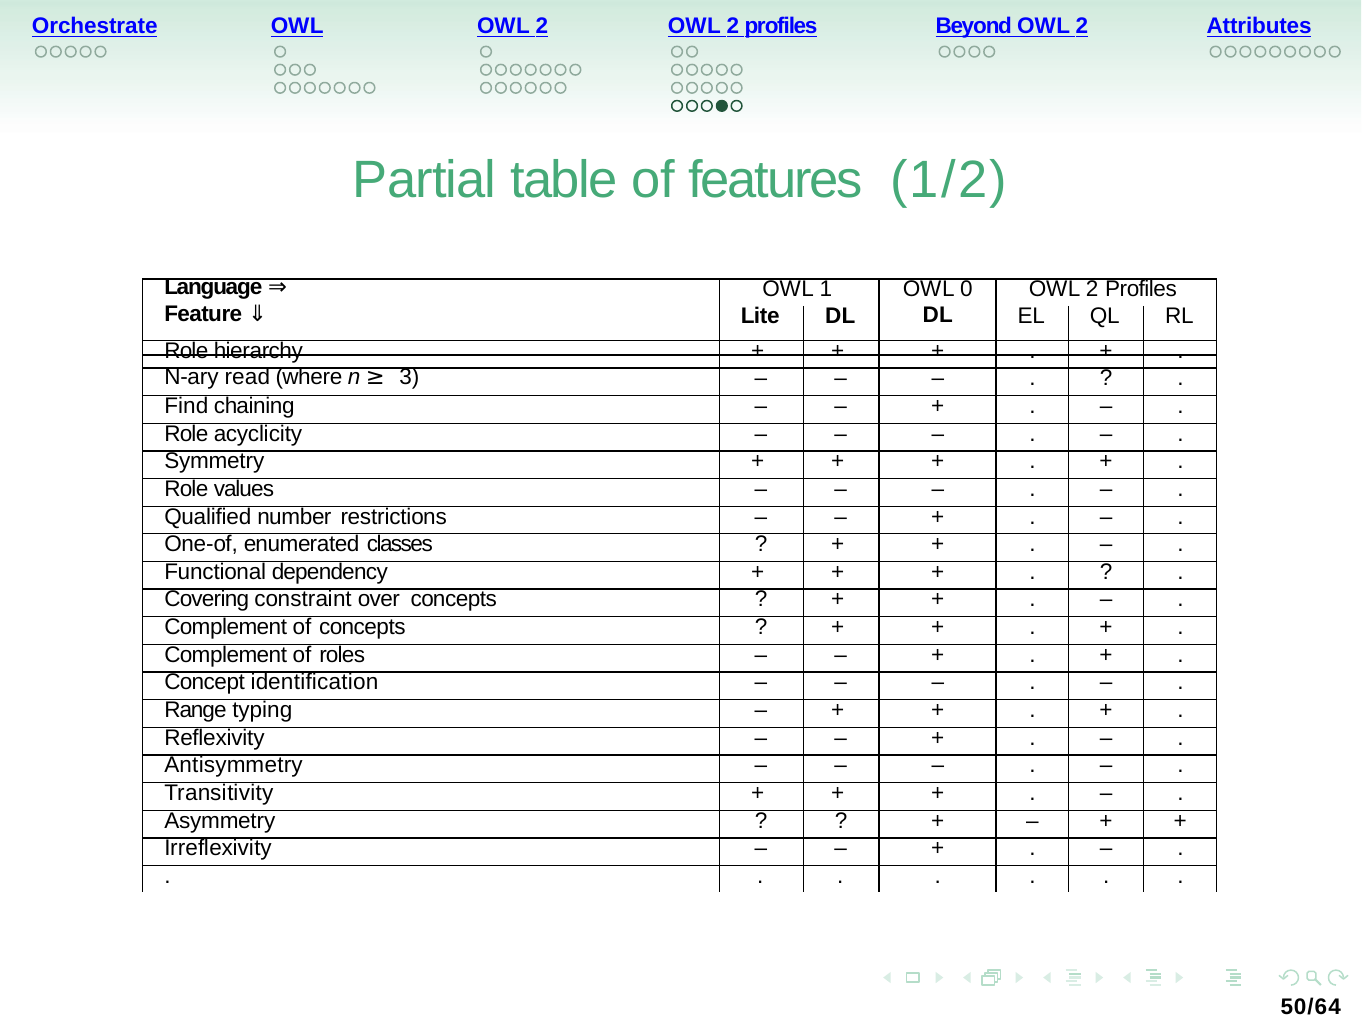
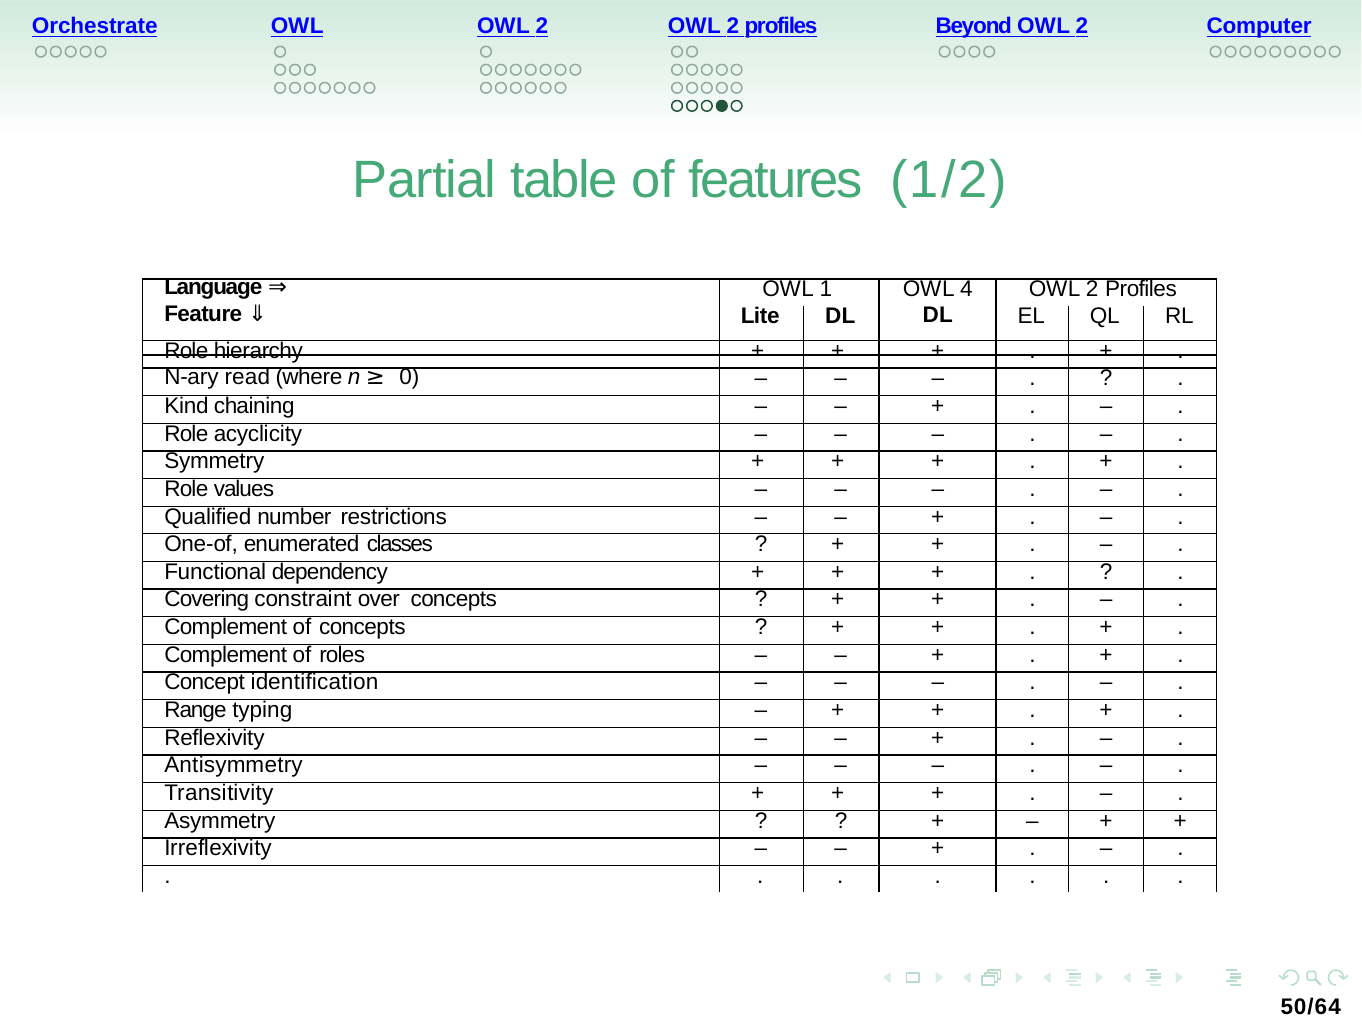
Attributes: Attributes -> Computer
0: 0 -> 4
3: 3 -> 0
Find: Find -> Kind
